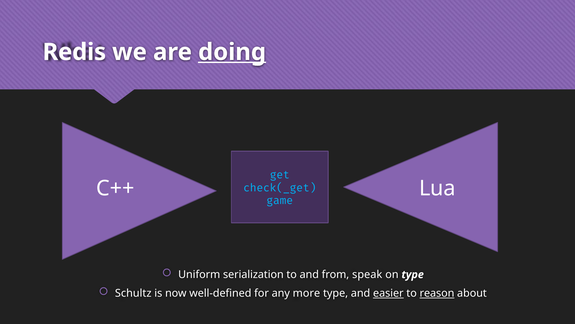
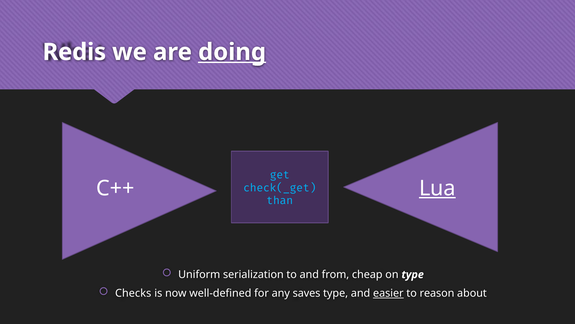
Lua underline: none -> present
game: game -> than
speak: speak -> cheap
Schultz: Schultz -> Checks
more: more -> saves
reason underline: present -> none
